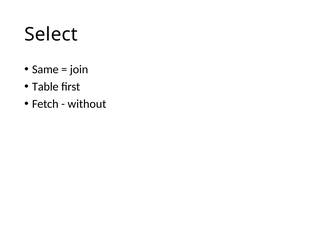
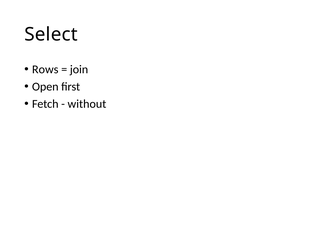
Same: Same -> Rows
Table: Table -> Open
